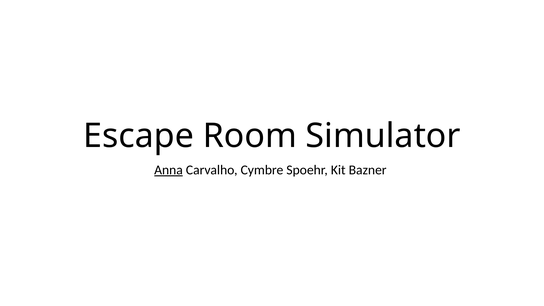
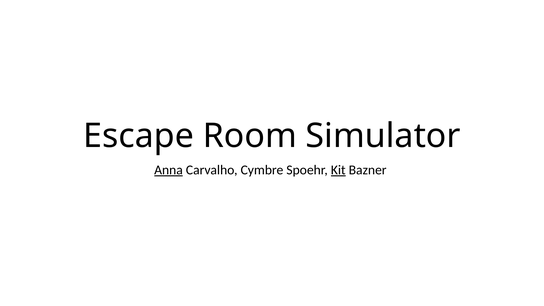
Kit underline: none -> present
